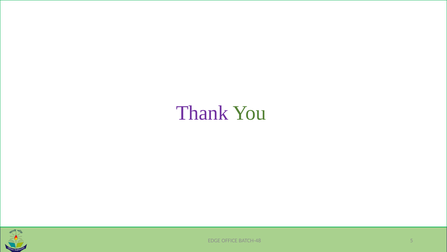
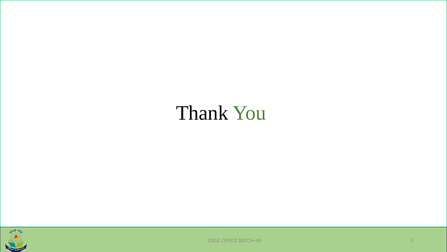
Thank colour: purple -> black
